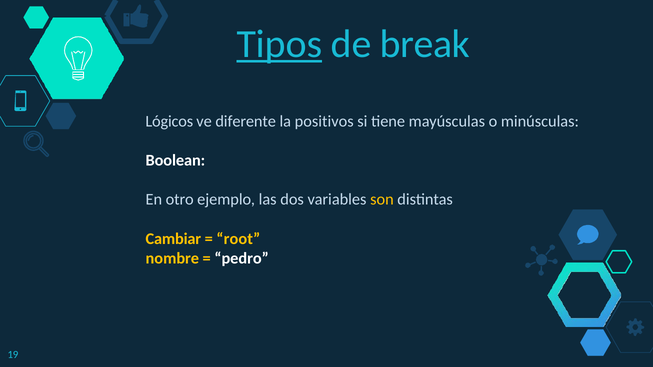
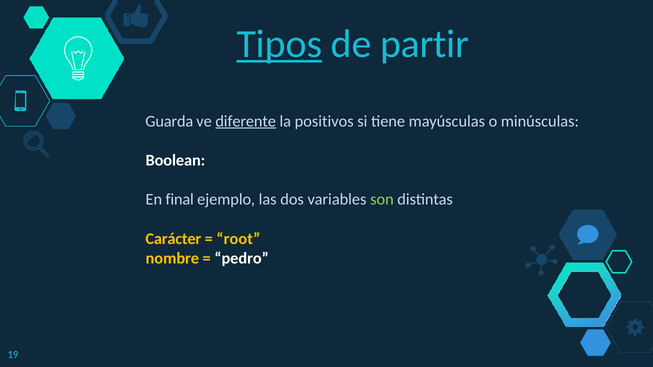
break: break -> partir
Lógicos: Lógicos -> Guarda
diferente underline: none -> present
otro: otro -> final
son colour: yellow -> light green
Cambiar: Cambiar -> Carácter
